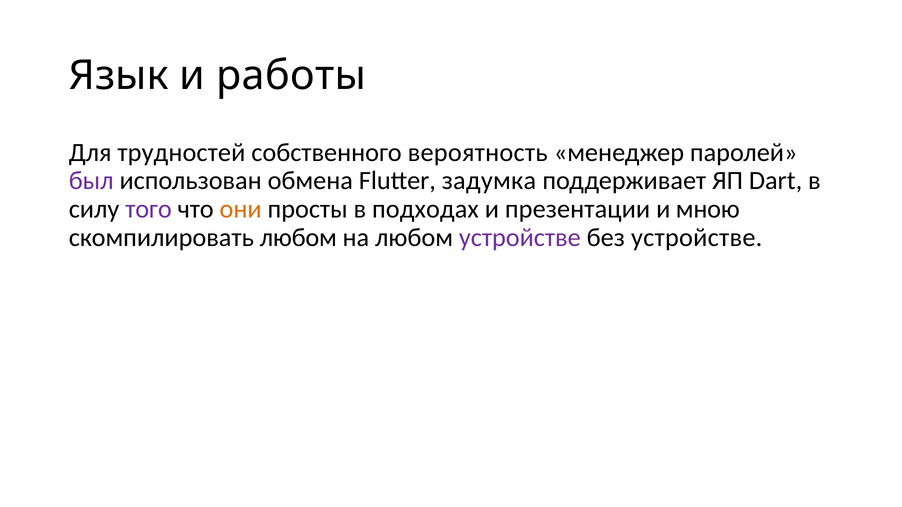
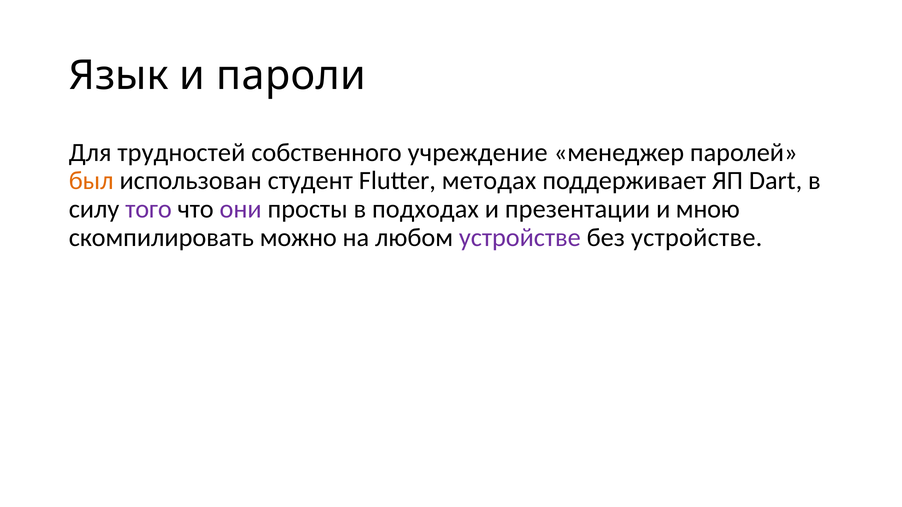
работы: работы -> пароли
вероятность: вероятность -> учреждение
был colour: purple -> orange
обмена: обмена -> студент
задумка: задумка -> методах
они colour: orange -> purple
скомпилировать любом: любом -> можно
